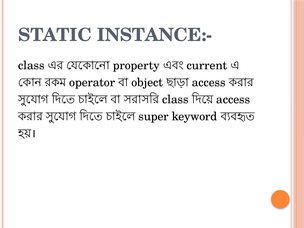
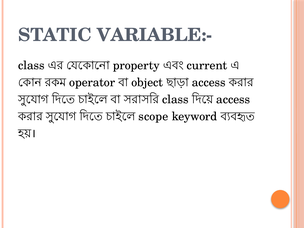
INSTANCE:-: INSTANCE:- -> VARIABLE:-
super: super -> scope
